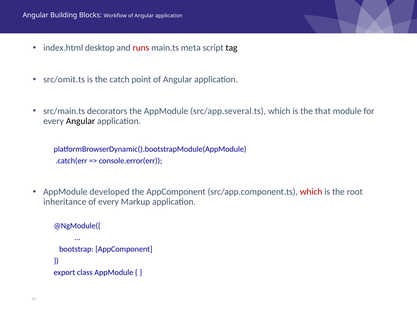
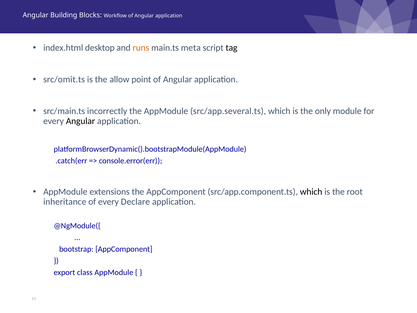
runs colour: red -> orange
catch: catch -> allow
decorators: decorators -> incorrectly
that: that -> only
developed: developed -> extensions
which at (311, 192) colour: red -> black
Markup: Markup -> Declare
